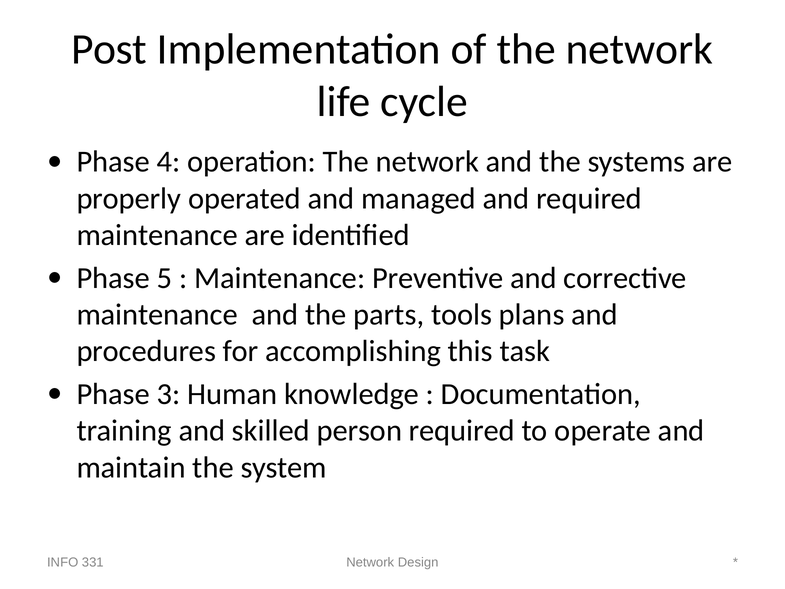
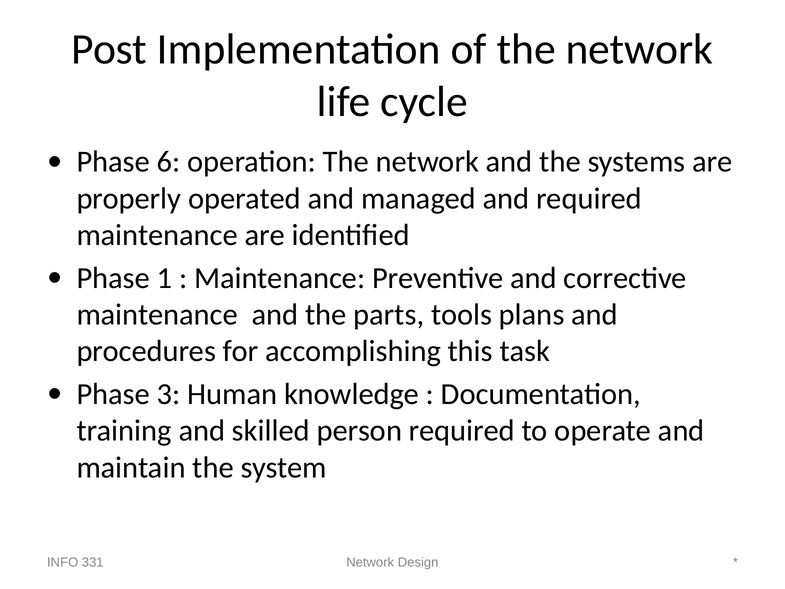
4: 4 -> 6
5: 5 -> 1
